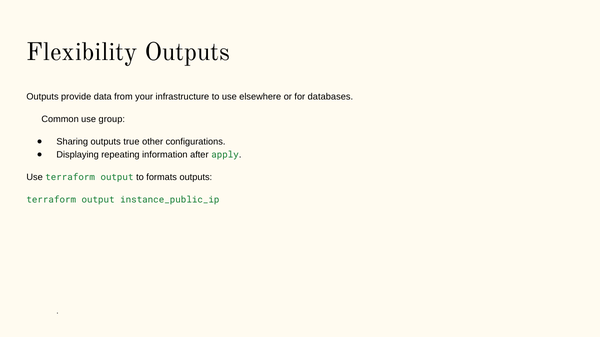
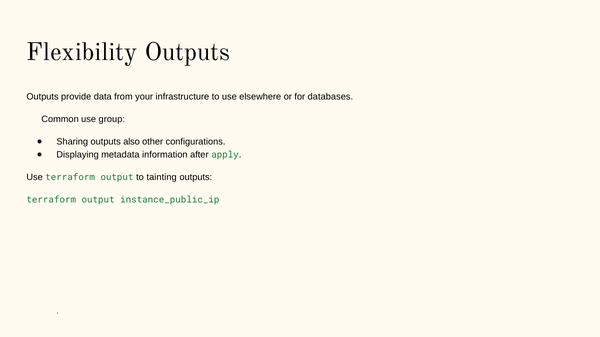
true: true -> also
repeating: repeating -> metadata
formats: formats -> tainting
